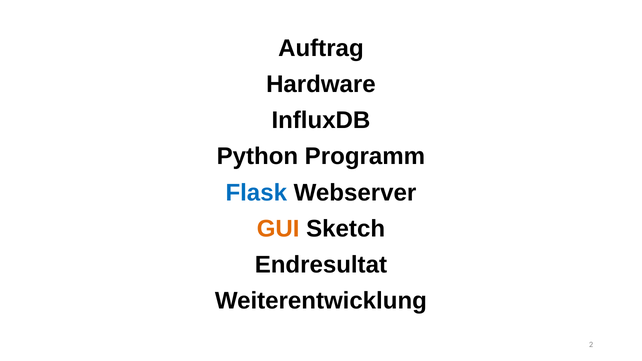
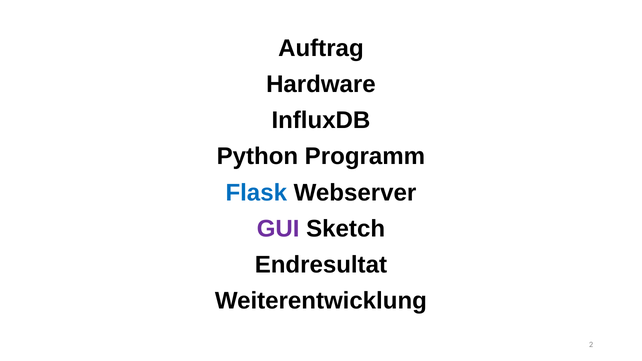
GUI colour: orange -> purple
